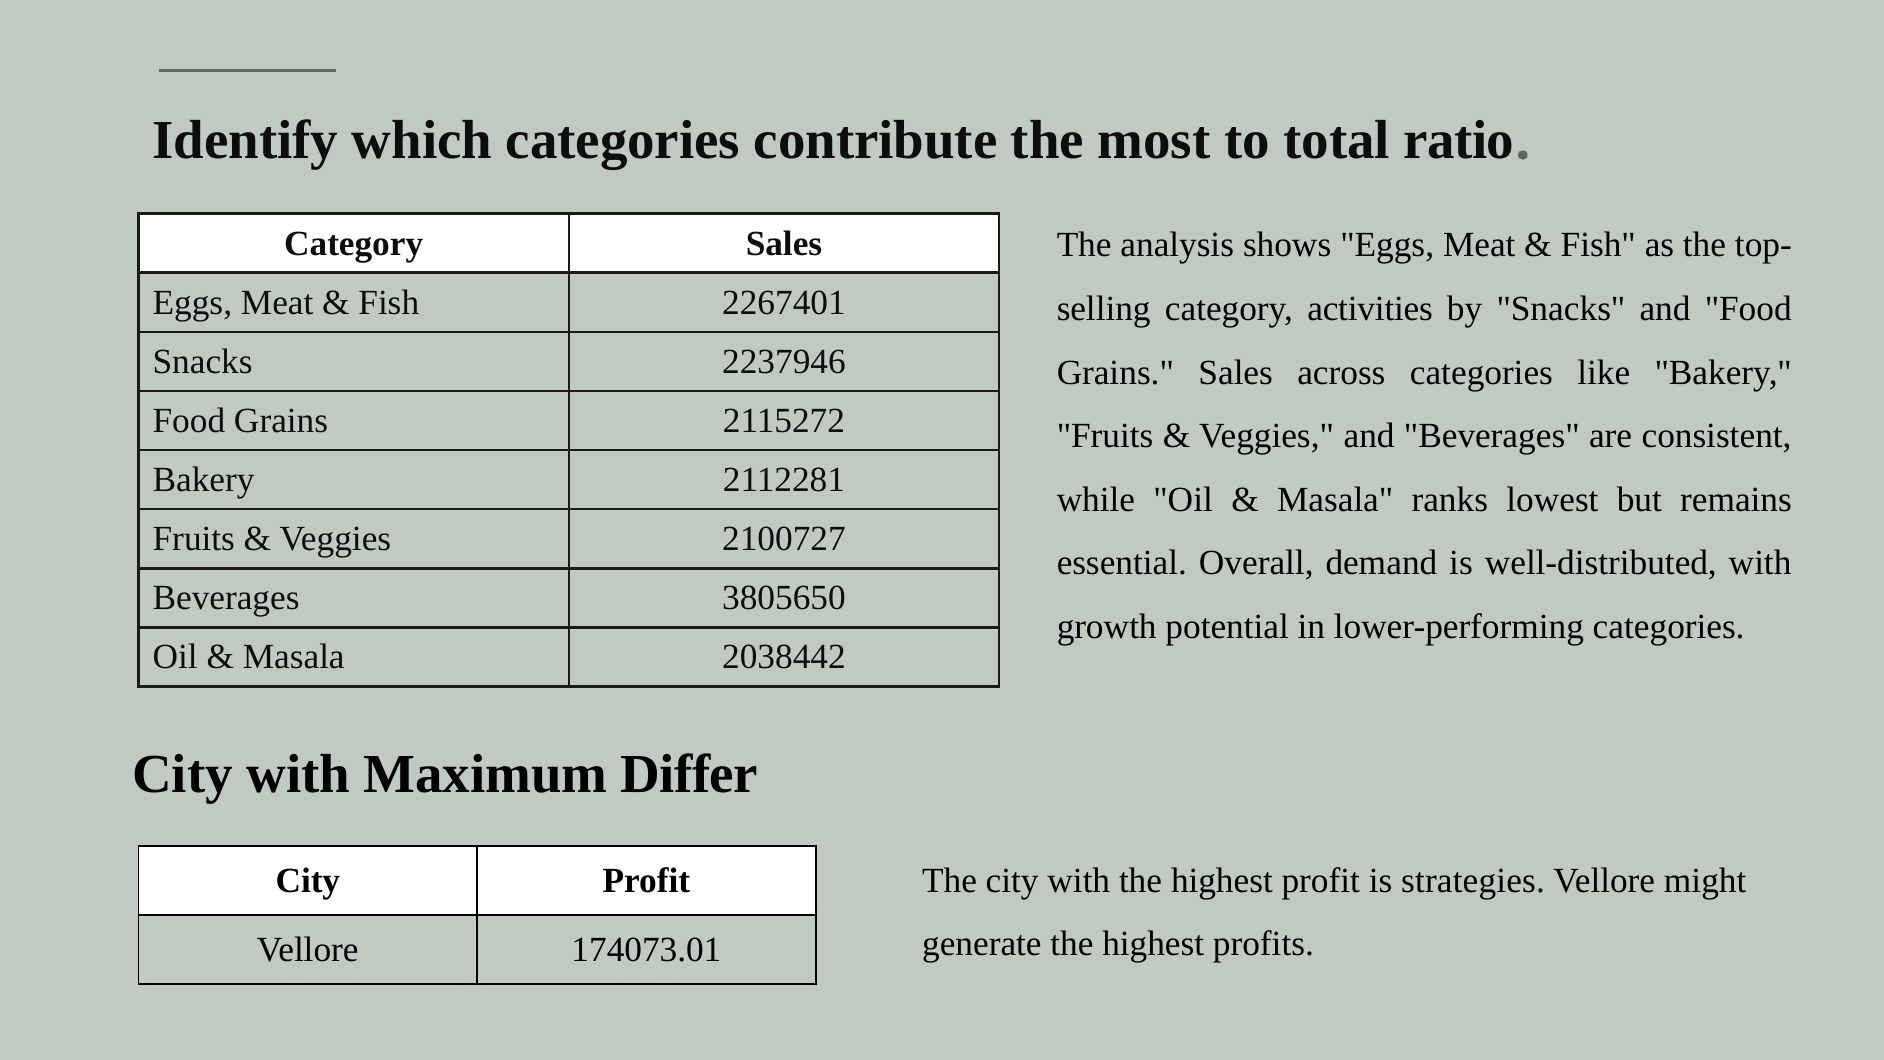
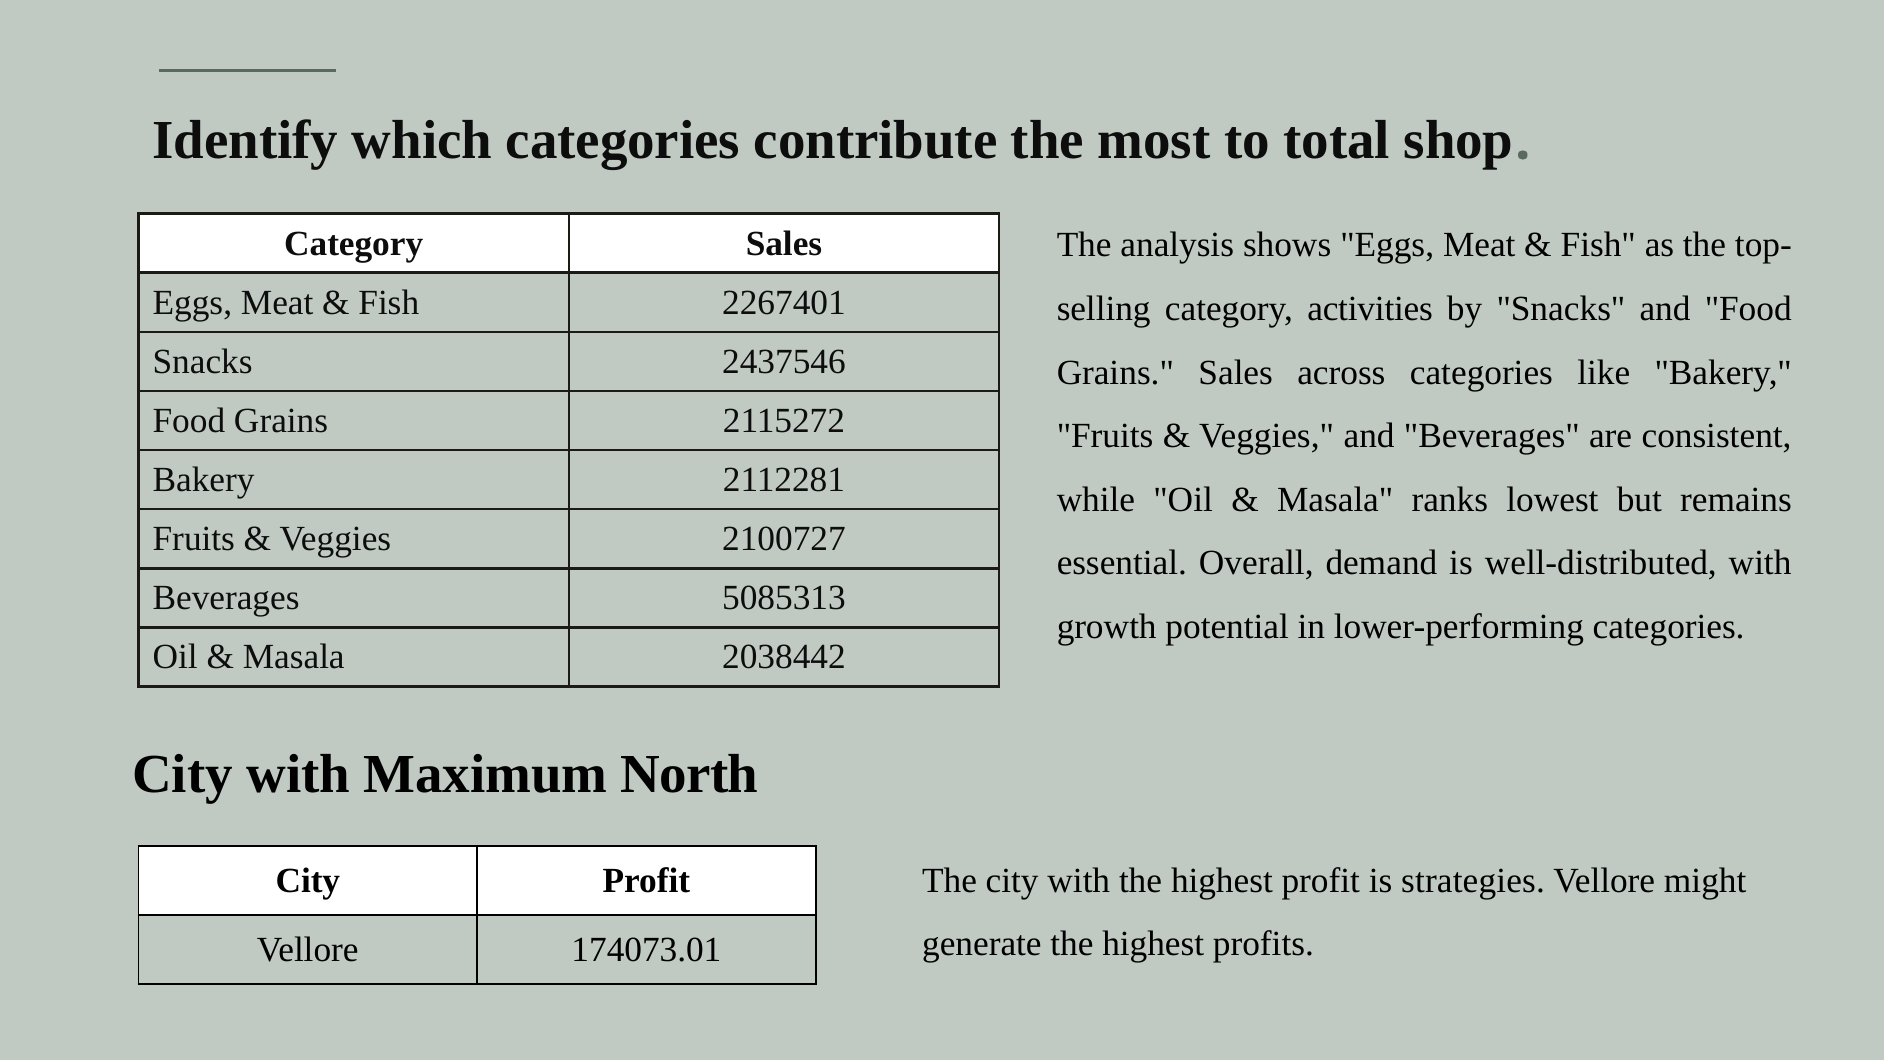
ratio: ratio -> shop
2237946: 2237946 -> 2437546
3805650: 3805650 -> 5085313
Differ: Differ -> North
